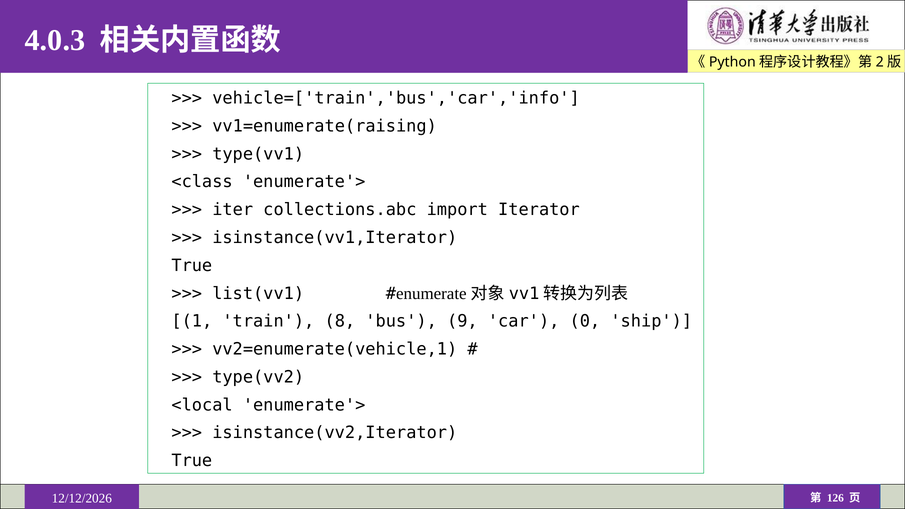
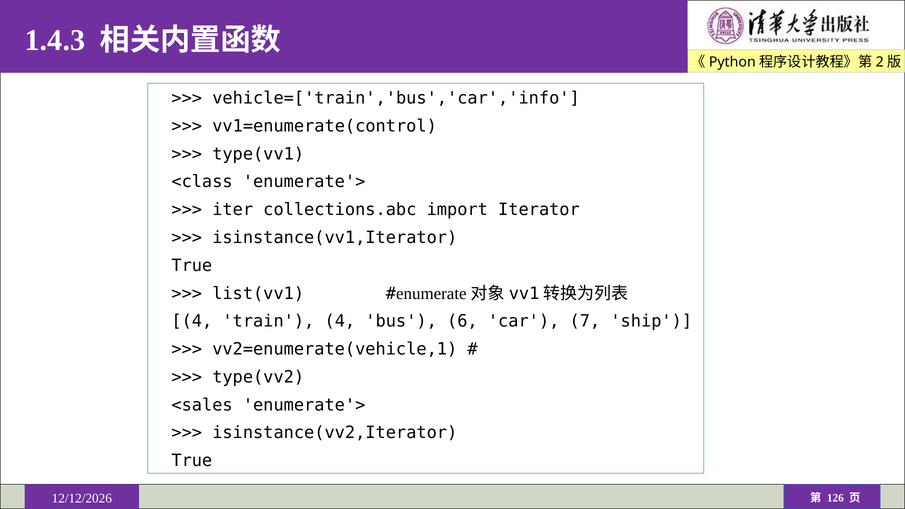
4.0.3: 4.0.3 -> 1.4.3
vv1=enumerate(raising: vv1=enumerate(raising -> vv1=enumerate(control
1 at (192, 321): 1 -> 4
train 8: 8 -> 4
9: 9 -> 6
0: 0 -> 7
<local: <local -> <sales
